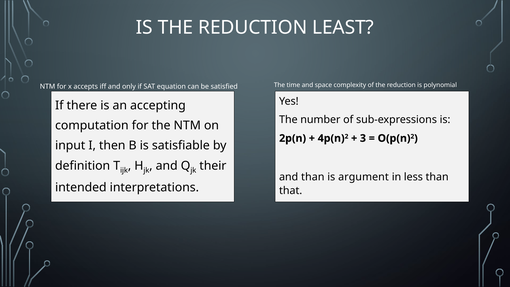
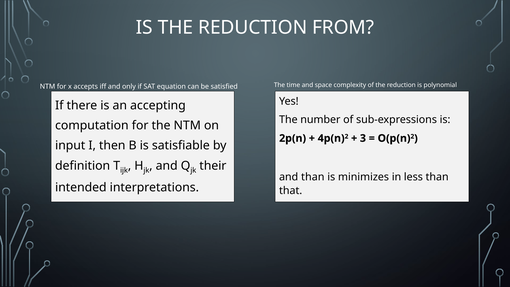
LEAST: LEAST -> FROM
argument: argument -> minimizes
